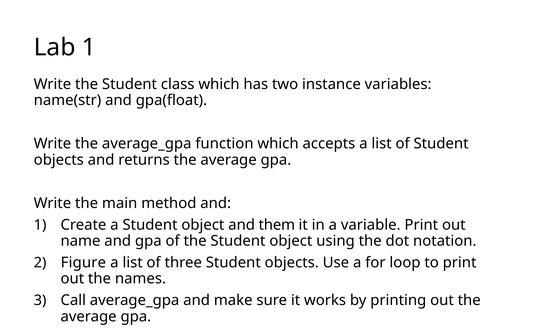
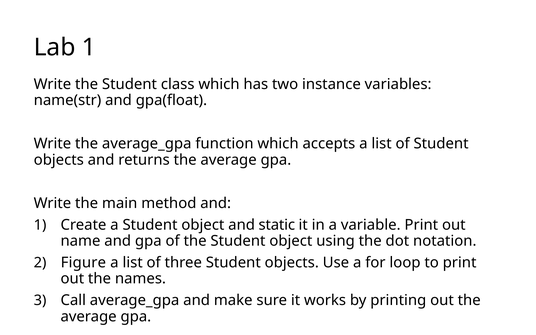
them: them -> static
